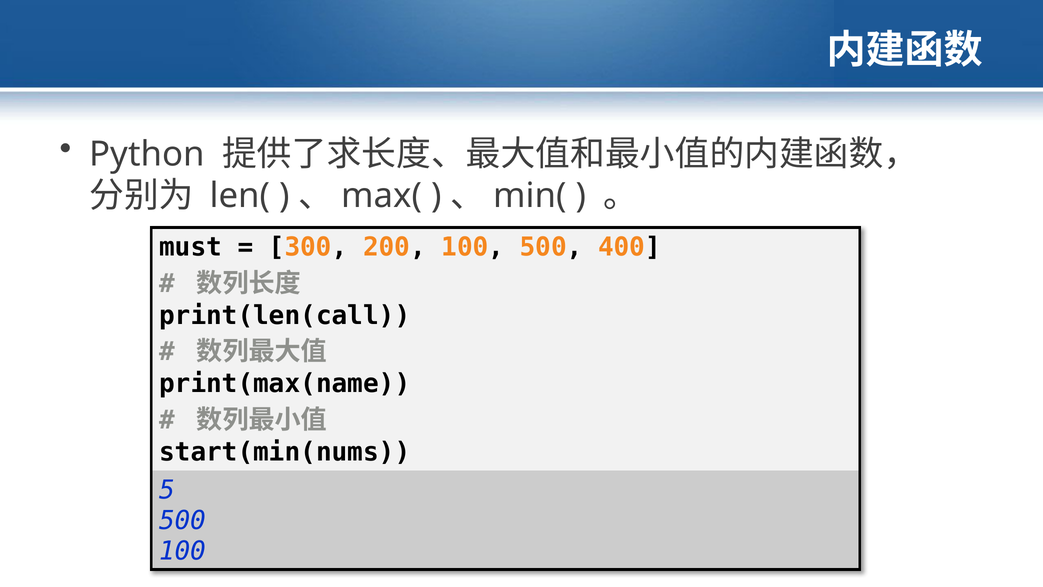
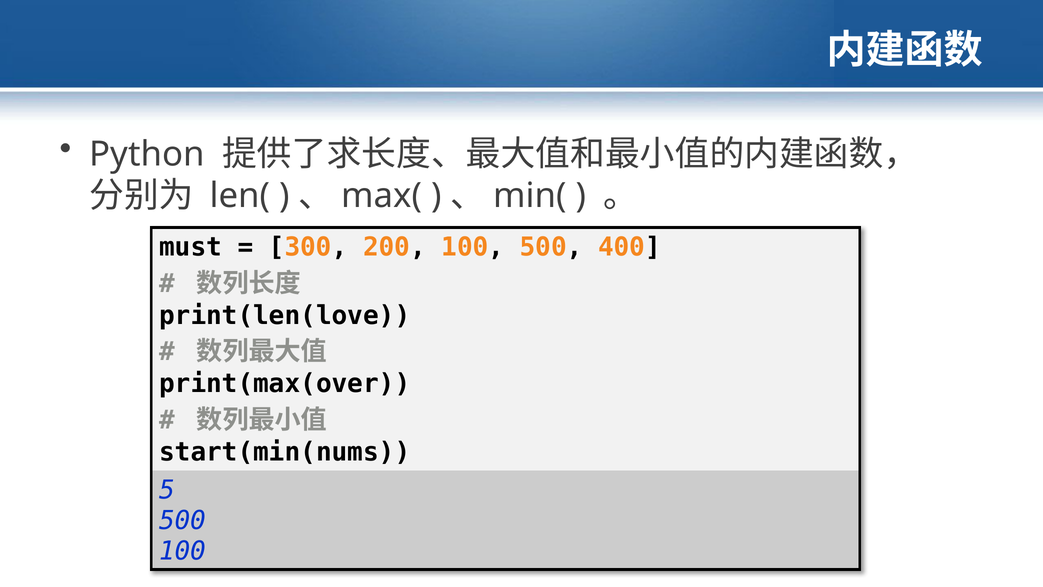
print(len(call: print(len(call -> print(len(love
print(max(name: print(max(name -> print(max(over
